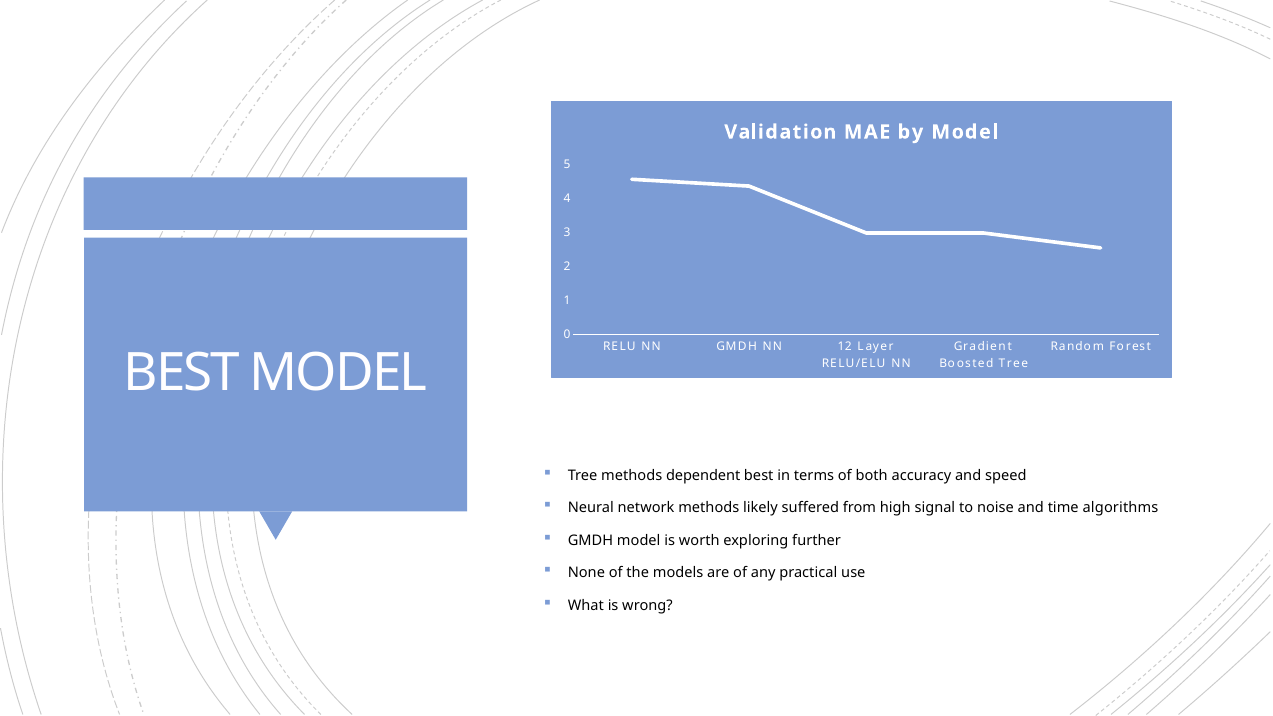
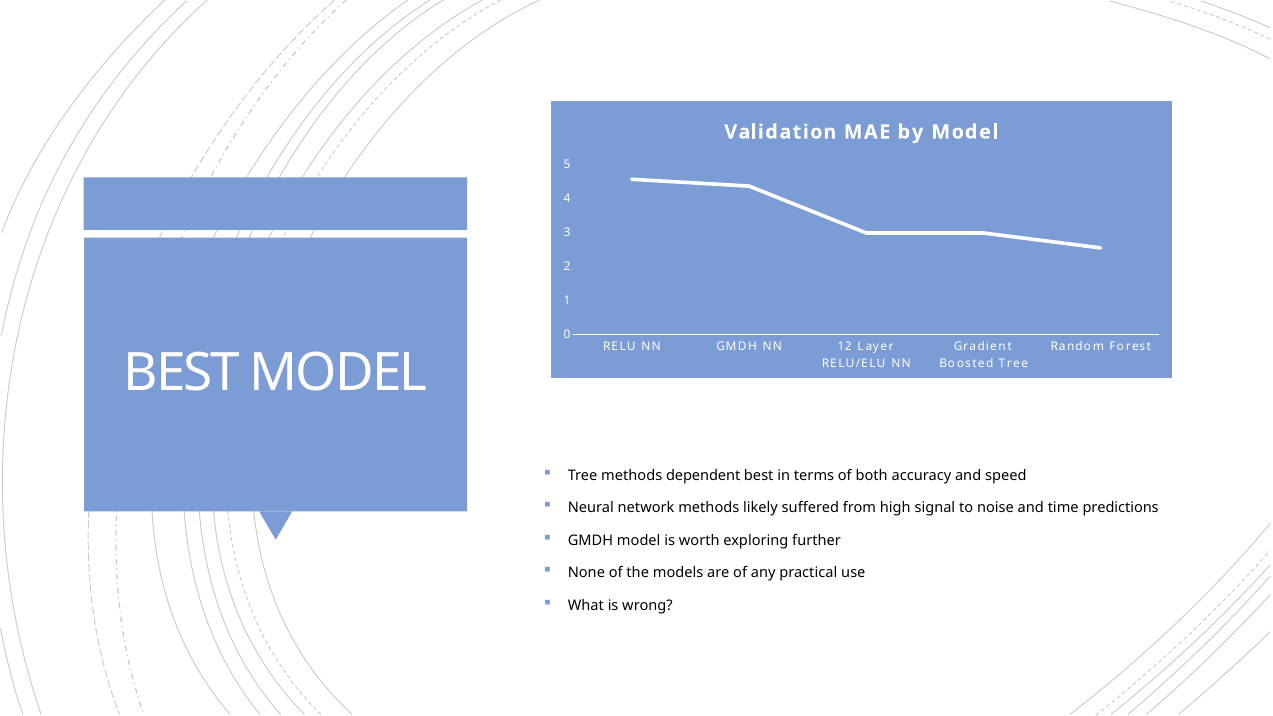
algorithms: algorithms -> predictions
